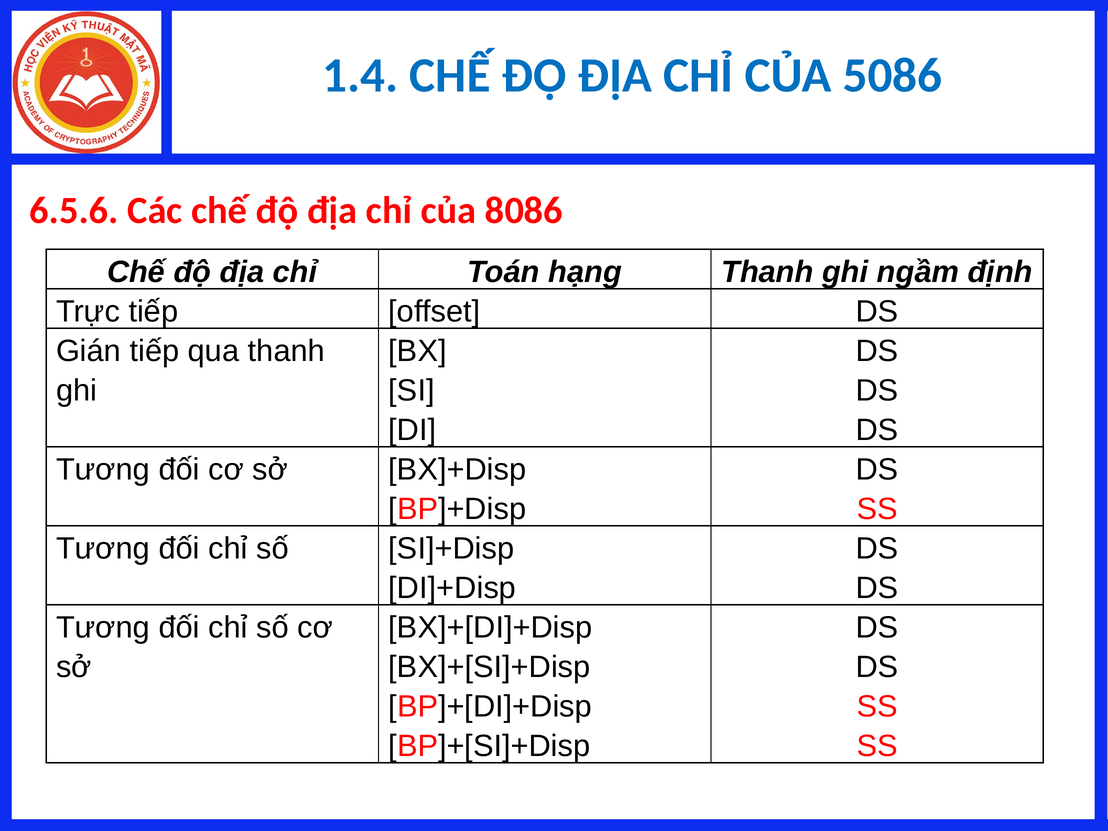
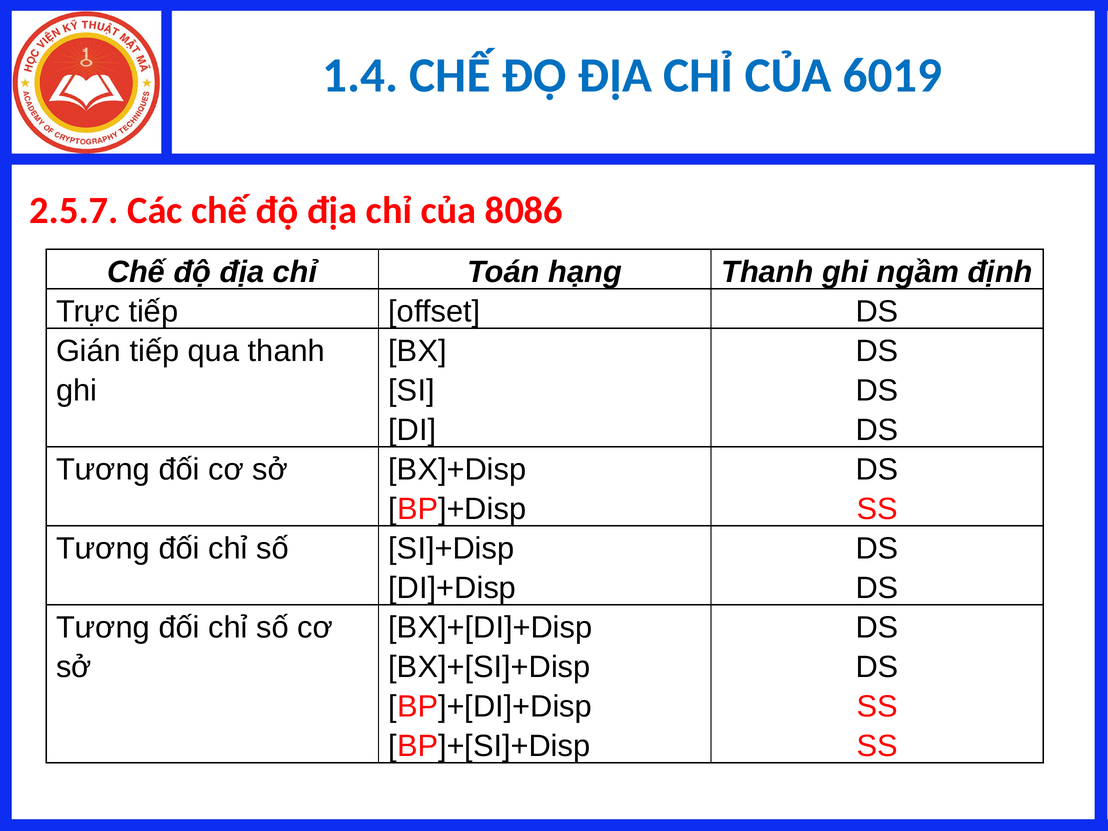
5086: 5086 -> 6019
6.5.6: 6.5.6 -> 2.5.7
